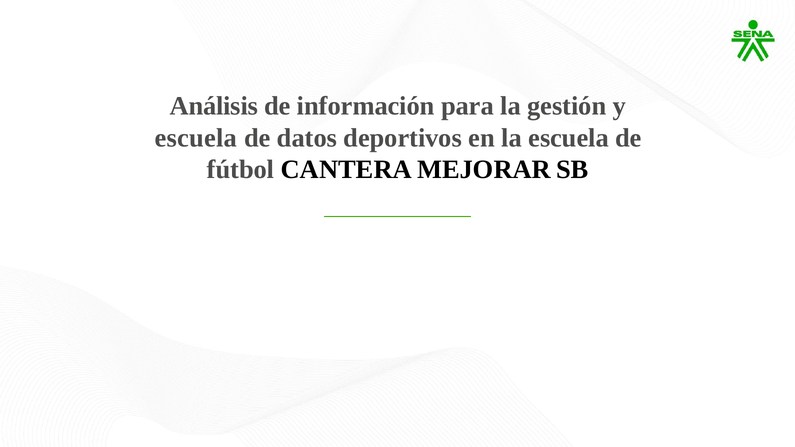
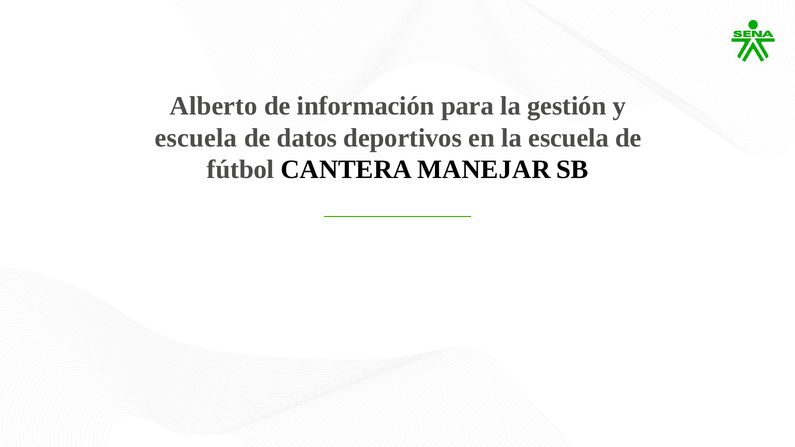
Análisis: Análisis -> Alberto
MEJORAR: MEJORAR -> MANEJAR
